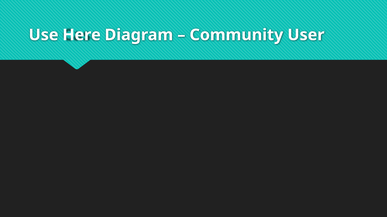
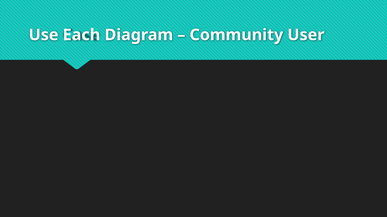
Here: Here -> Each
